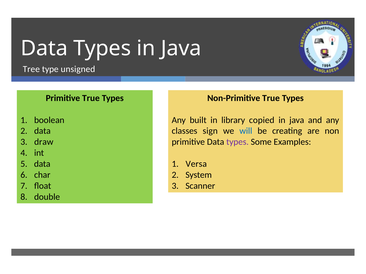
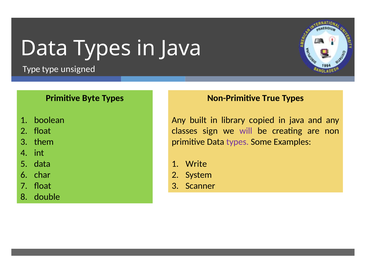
Tree at (31, 69): Tree -> Type
Primitive True: True -> Byte
data at (42, 131): data -> float
will colour: blue -> purple
draw: draw -> them
Versa: Versa -> Write
